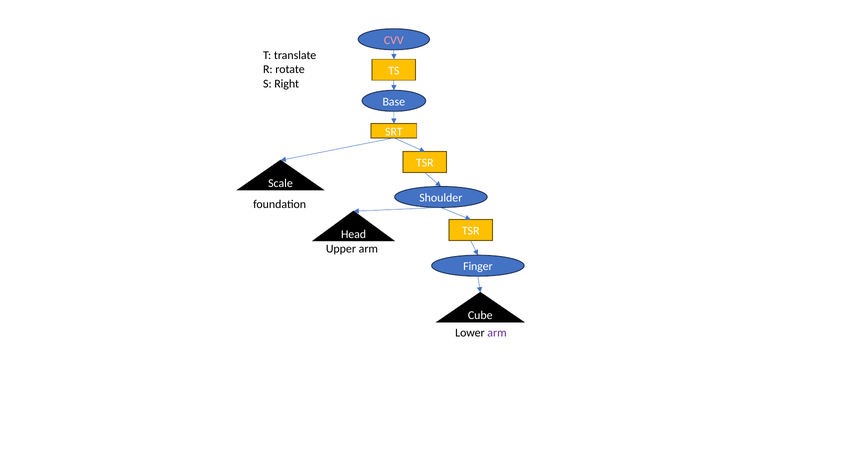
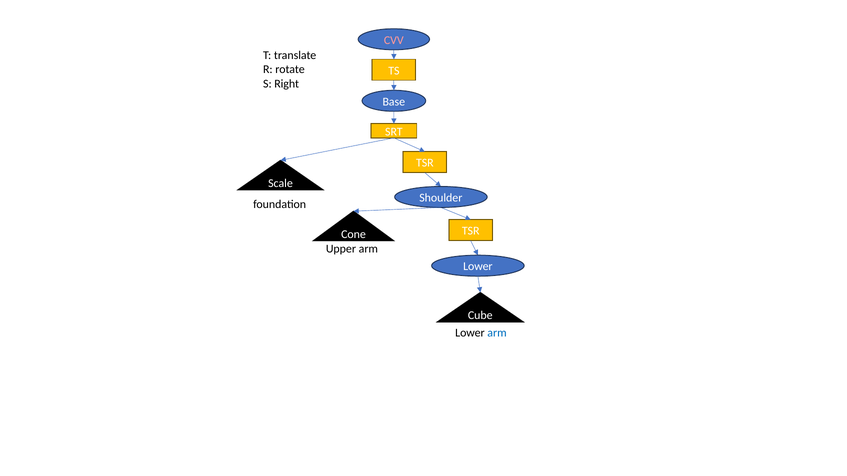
Head: Head -> Cone
Finger at (478, 267): Finger -> Lower
arm at (497, 333) colour: purple -> blue
